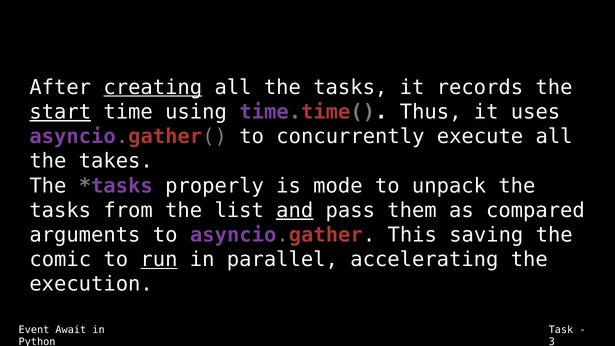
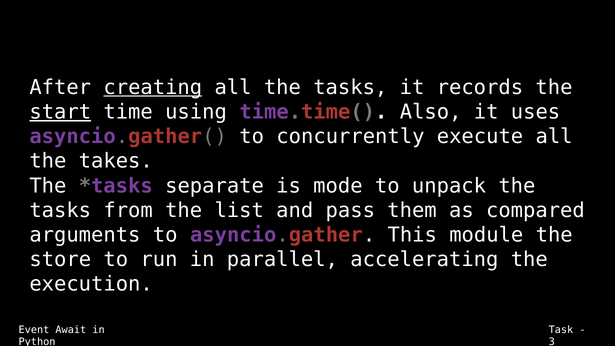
Thus: Thus -> Also
properly: properly -> separate
and underline: present -> none
saving: saving -> module
comic: comic -> store
run underline: present -> none
